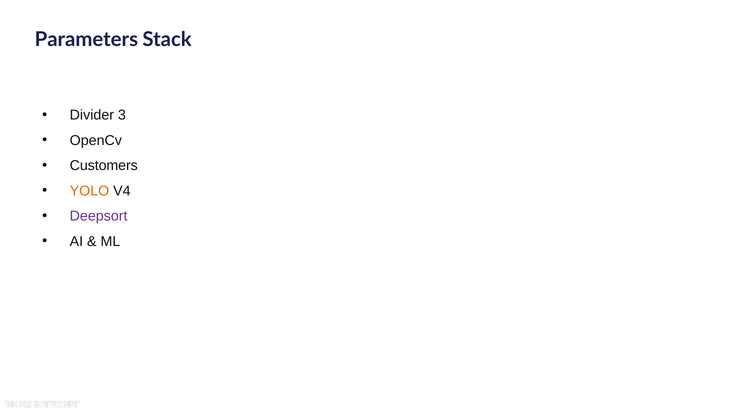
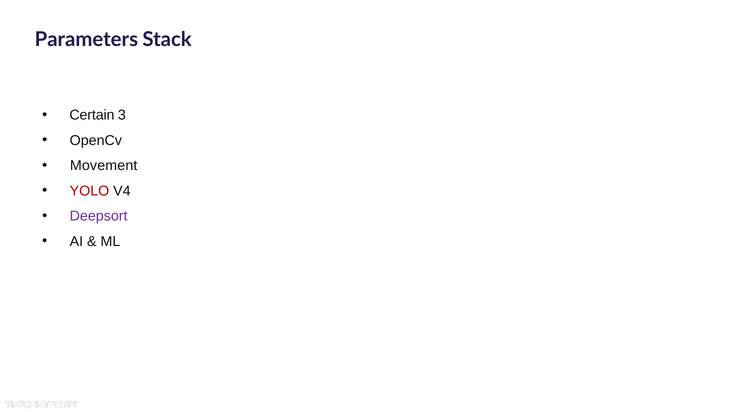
Divider: Divider -> Certain
Customers: Customers -> Movement
YOLO colour: orange -> red
